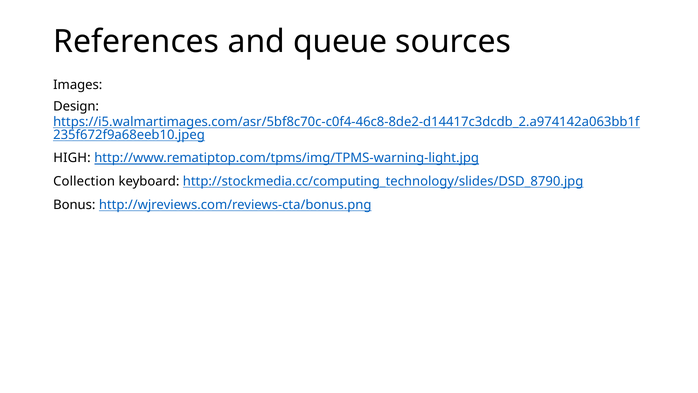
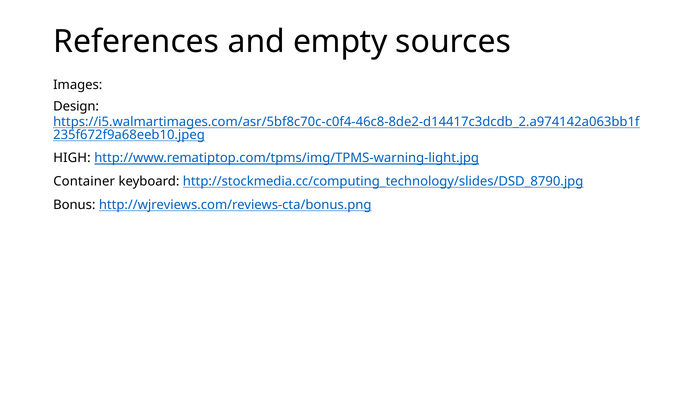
queue: queue -> empty
Collection: Collection -> Container
